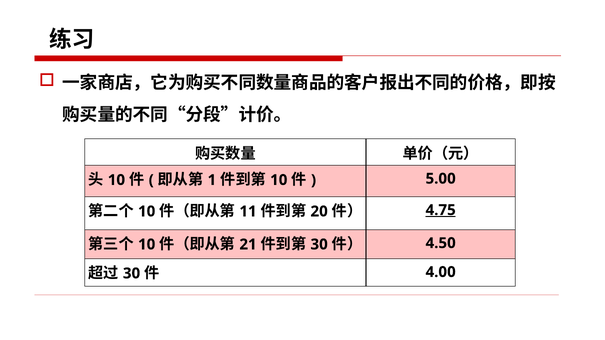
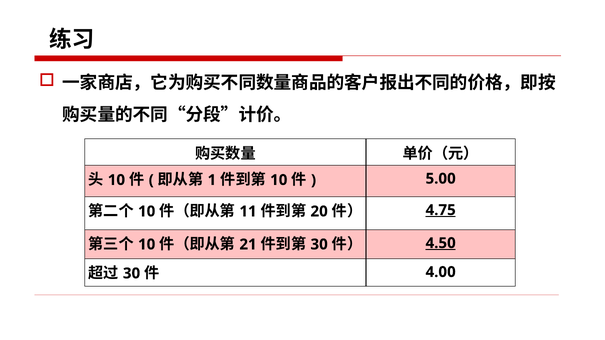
4.50 underline: none -> present
